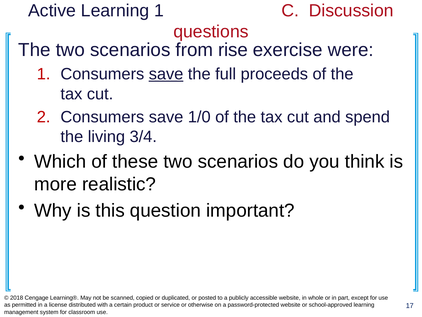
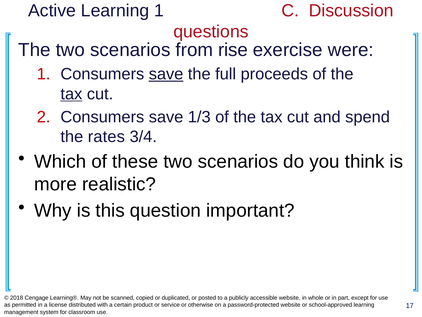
tax at (71, 94) underline: none -> present
1/0: 1/0 -> 1/3
living: living -> rates
